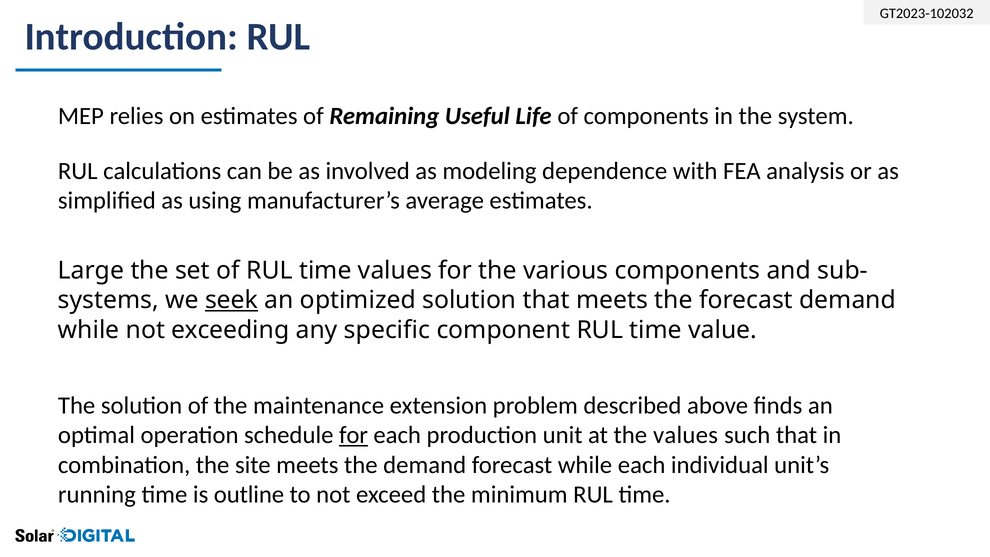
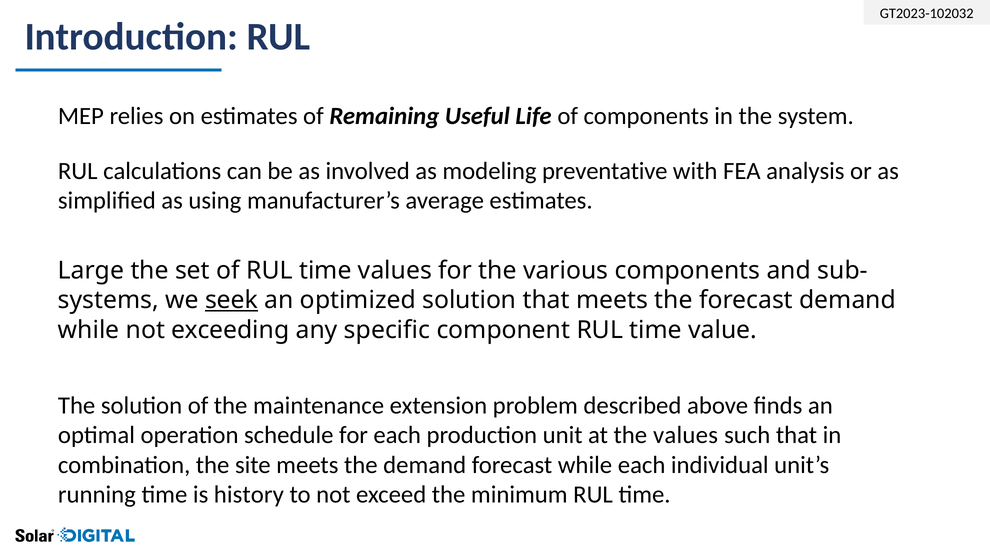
dependence: dependence -> preventative
for at (353, 435) underline: present -> none
outline: outline -> history
